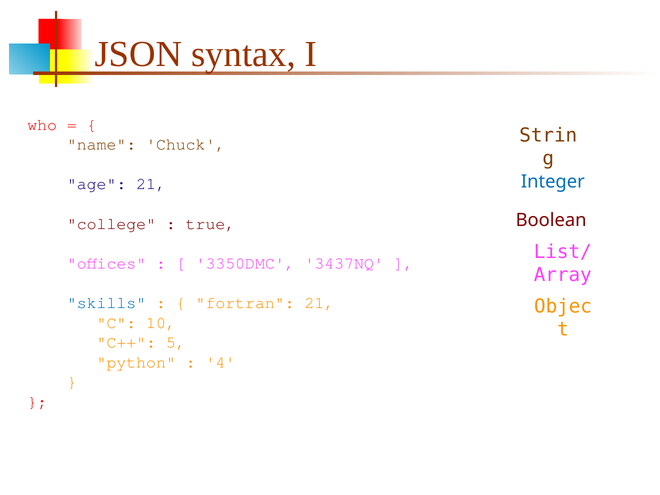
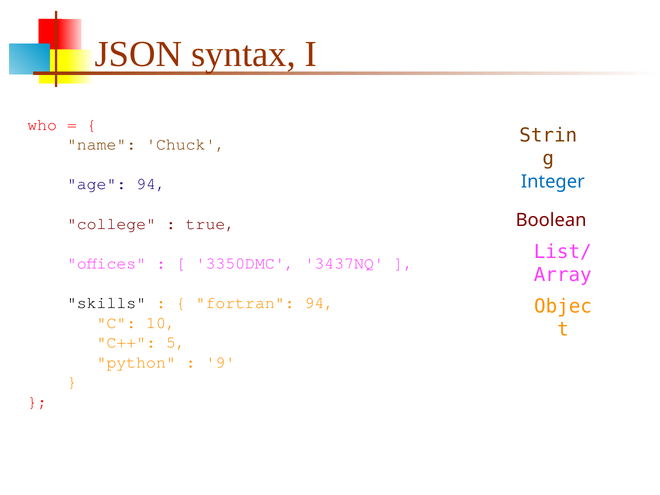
age 21: 21 -> 94
skills colour: blue -> black
fortran 21: 21 -> 94
4: 4 -> 9
